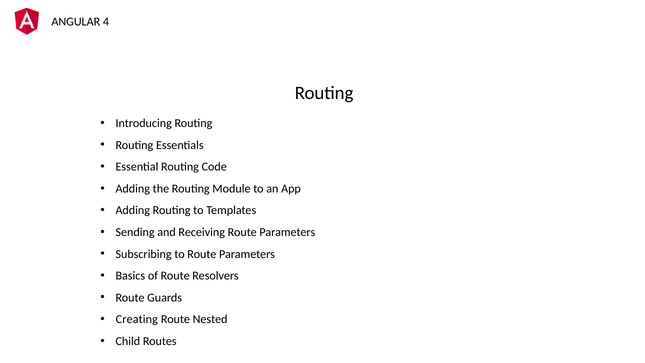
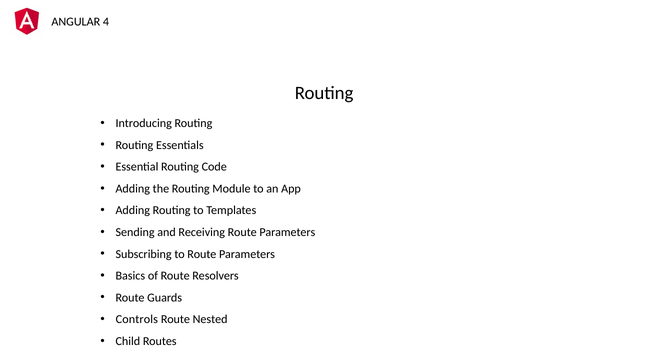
Creating: Creating -> Controls
